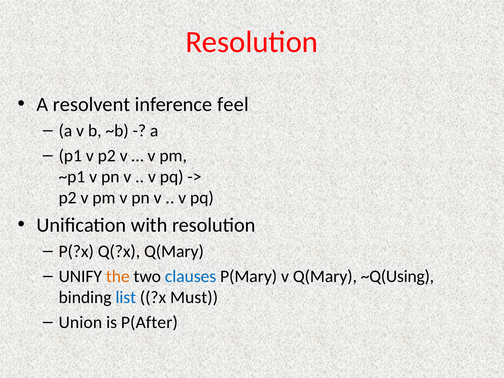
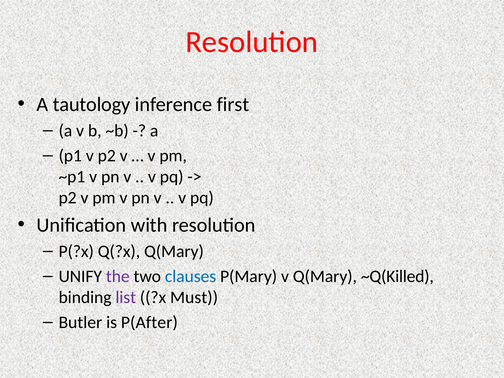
resolvent: resolvent -> tautology
feel: feel -> first
the colour: orange -> purple
~Q(Using: ~Q(Using -> ~Q(Killed
list colour: blue -> purple
Union: Union -> Butler
